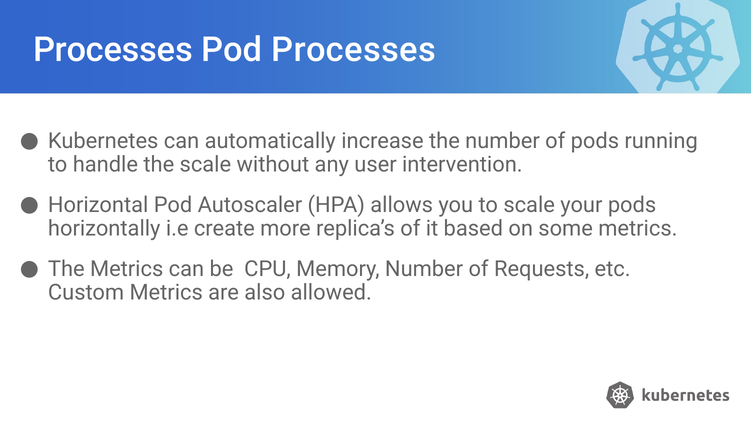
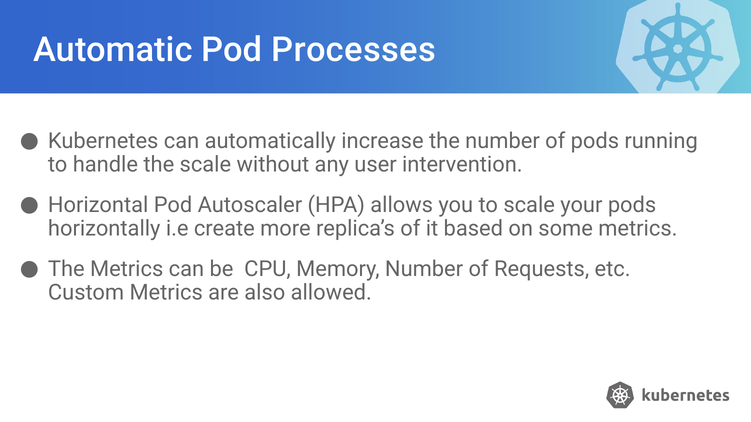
Processes at (113, 50): Processes -> Automatic
